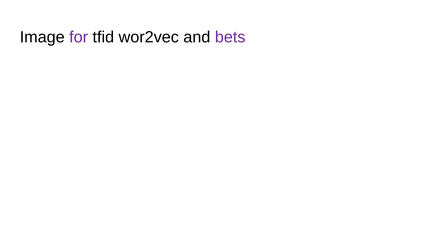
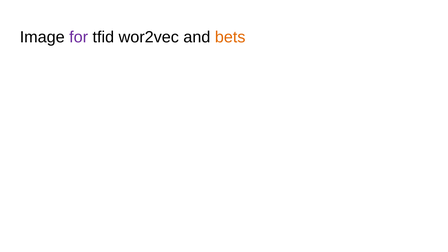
bets colour: purple -> orange
